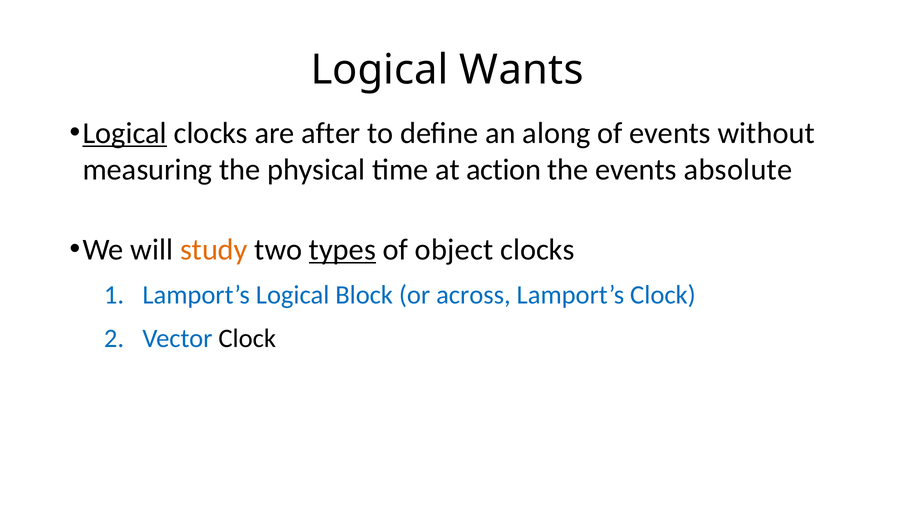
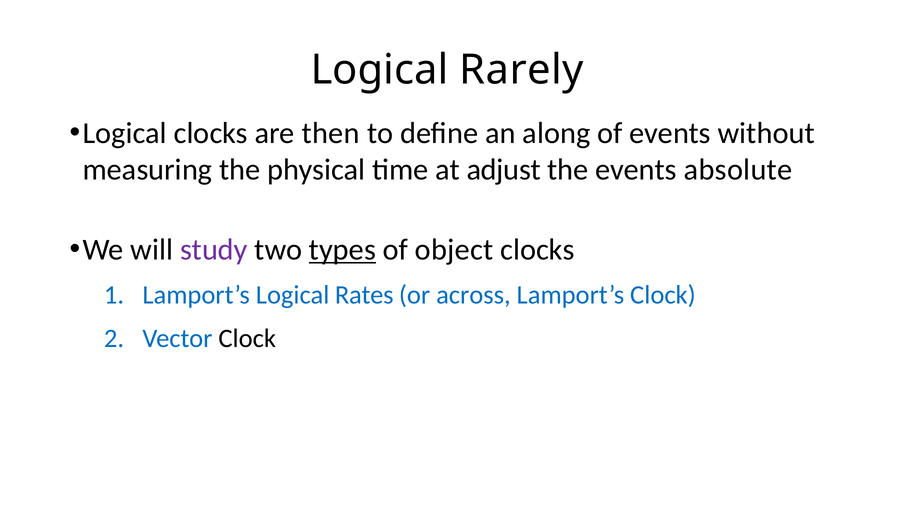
Wants: Wants -> Rarely
Logical at (125, 133) underline: present -> none
after: after -> then
action: action -> adjust
study colour: orange -> purple
Block: Block -> Rates
